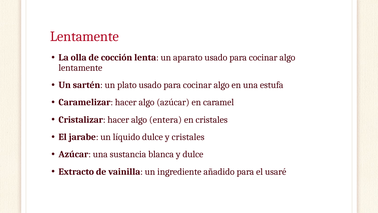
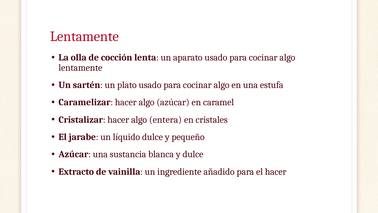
y cristales: cristales -> pequeño
el usaré: usaré -> hacer
